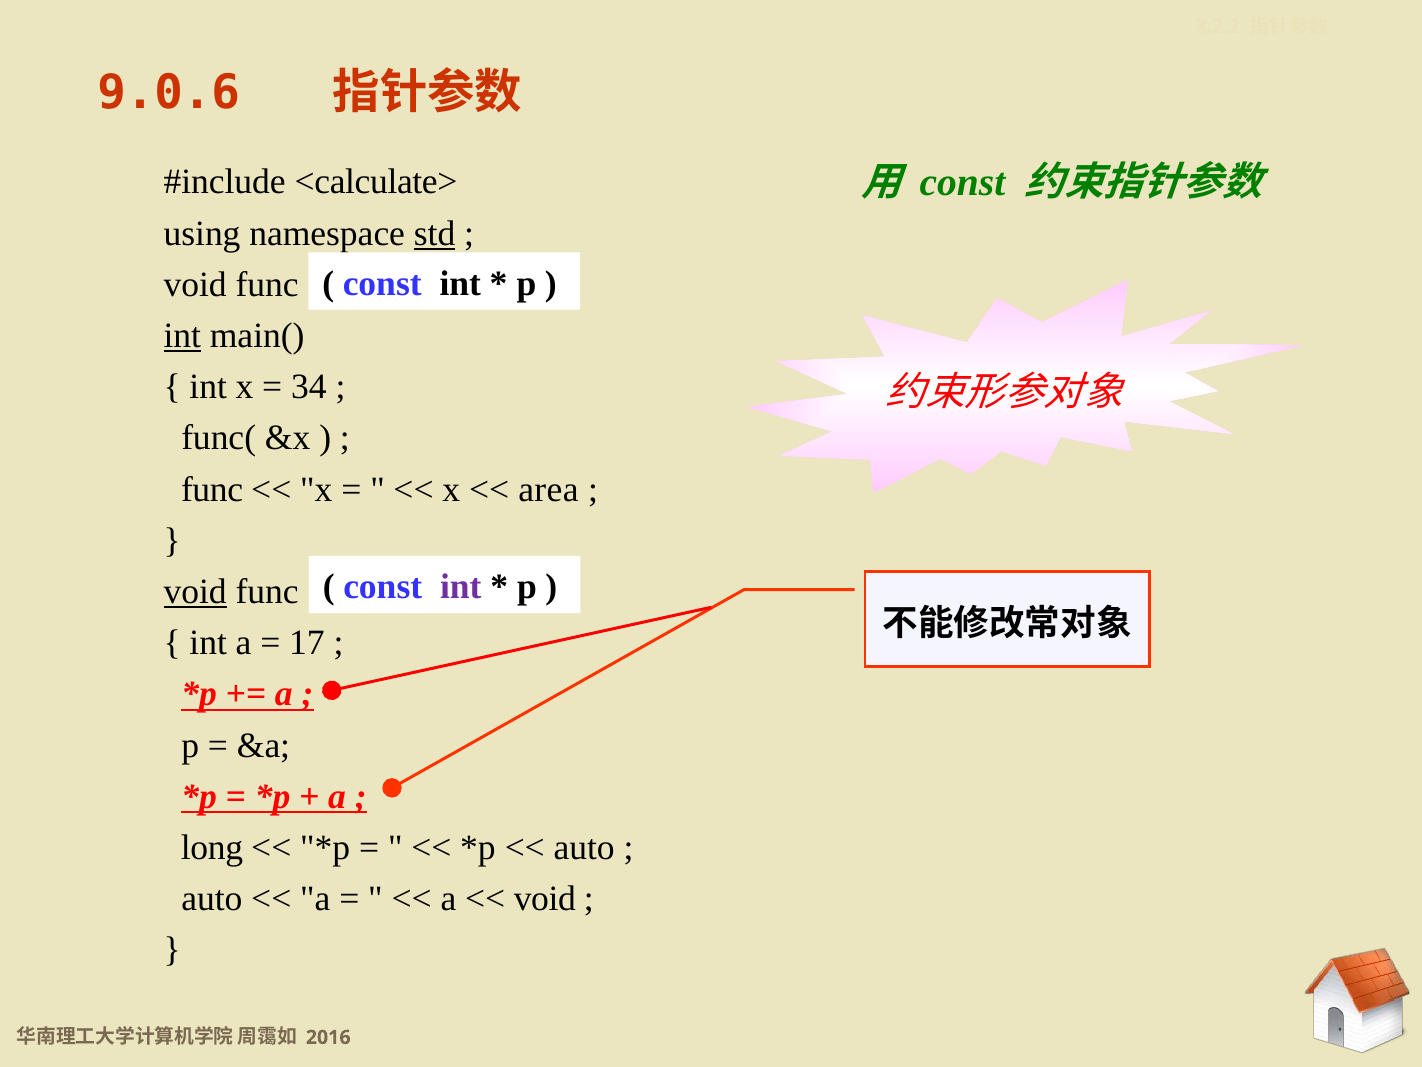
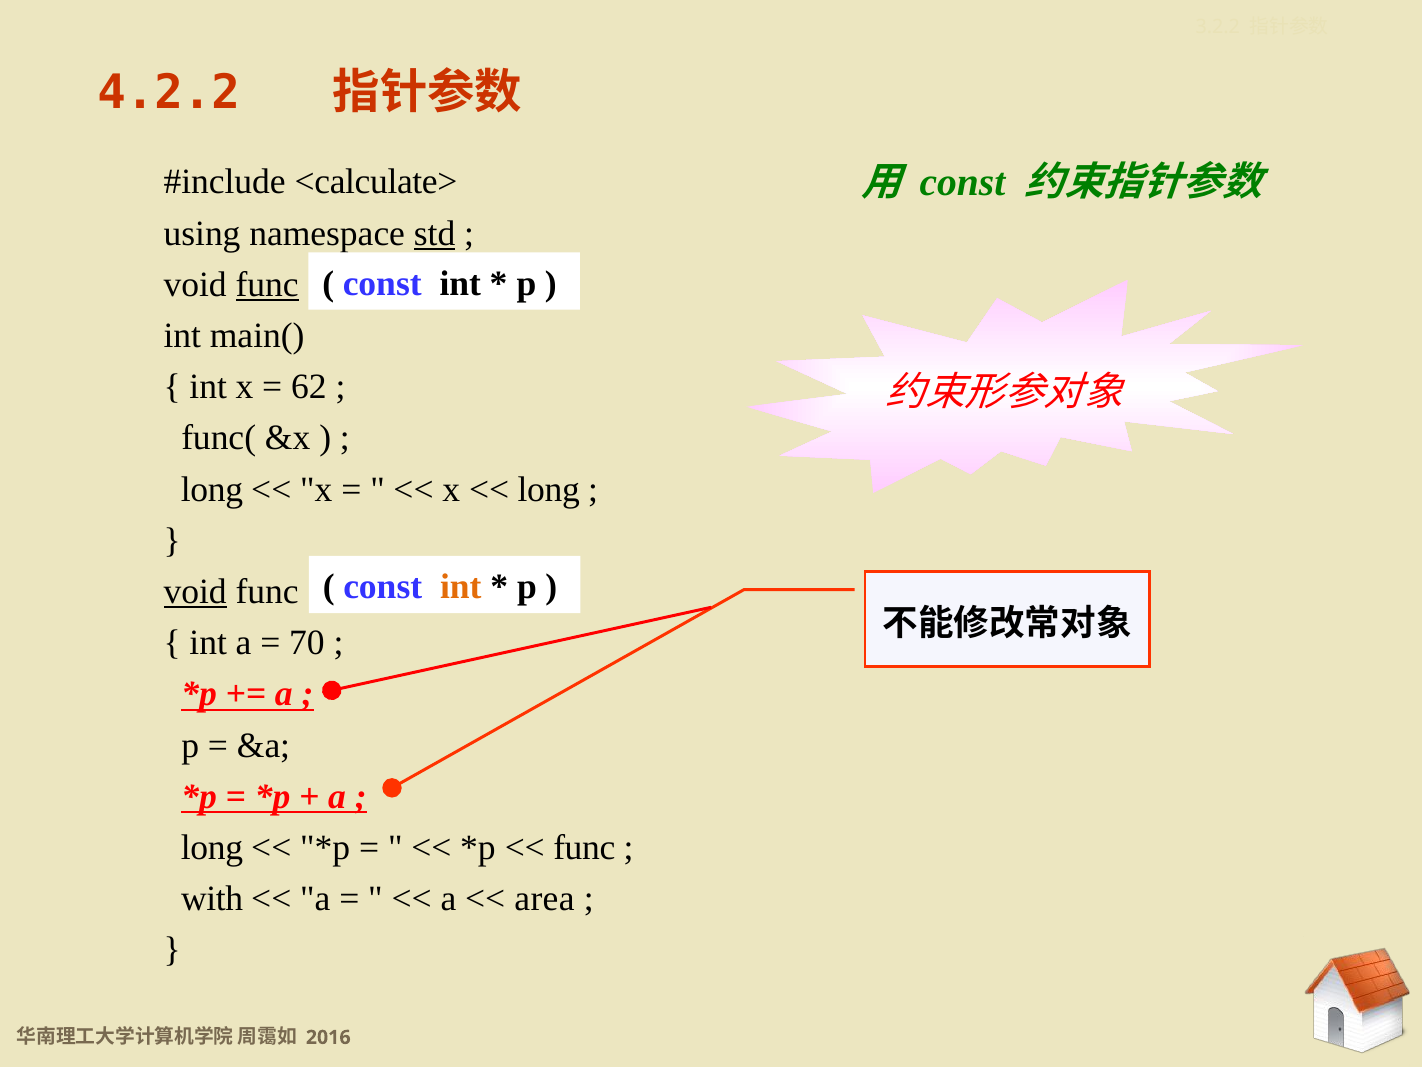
9.0.6: 9.0.6 -> 4.2.2
func at (267, 284) underline: none -> present
int at (182, 336) underline: present -> none
34: 34 -> 62
func at (212, 489): func -> long
area at (548, 489): area -> long
int at (461, 587) colour: purple -> orange
17: 17 -> 70
auto at (584, 847): auto -> func
auto at (212, 898): auto -> with
void at (545, 898): void -> area
